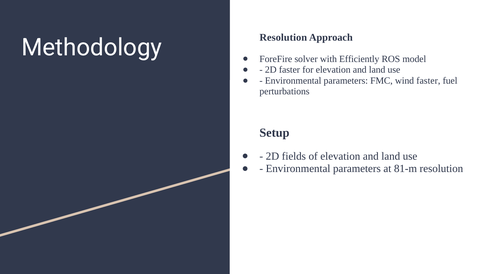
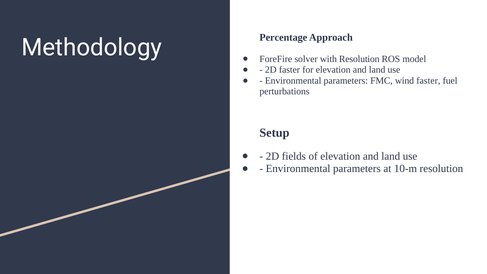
Methodology Resolution: Resolution -> Percentage
with Efficiently: Efficiently -> Resolution
81-m: 81-m -> 10-m
